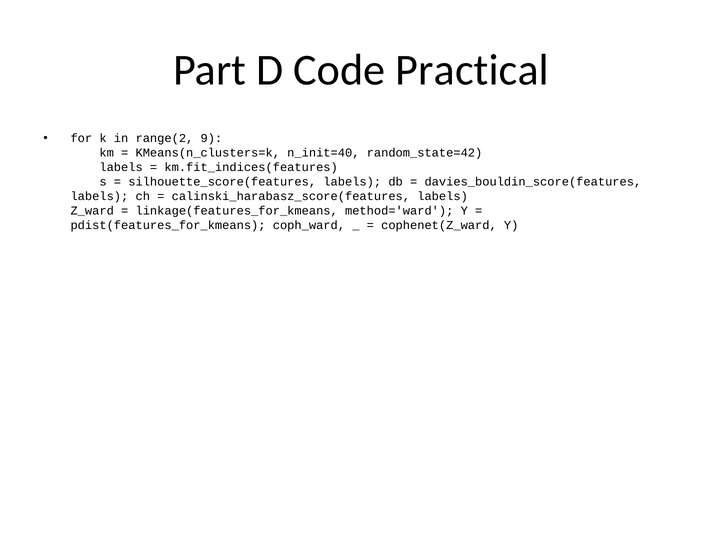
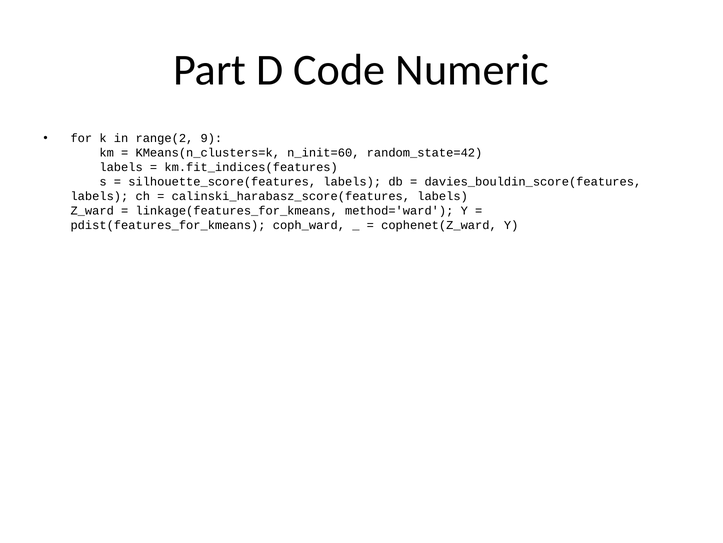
Practical: Practical -> Numeric
n_init=40: n_init=40 -> n_init=60
